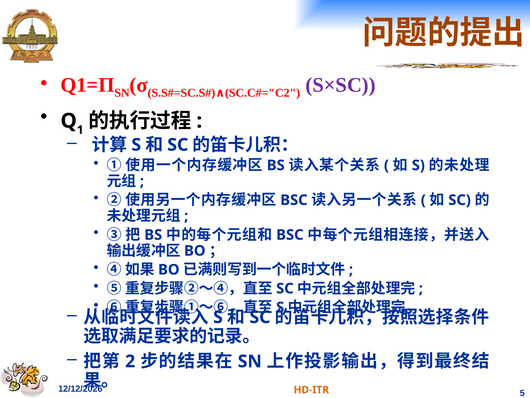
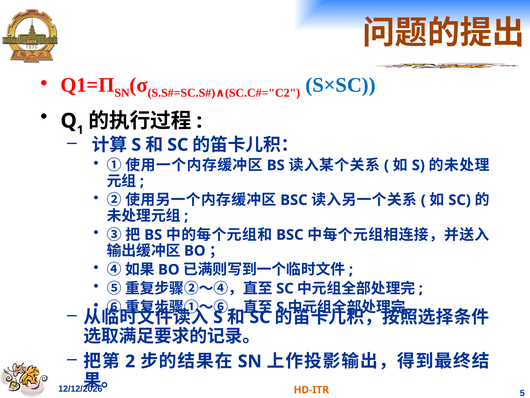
S×SC colour: purple -> blue
